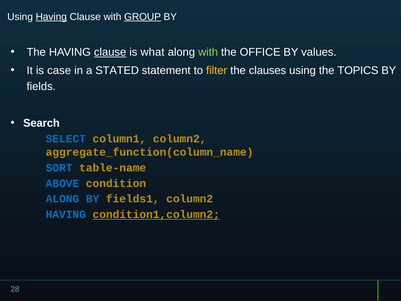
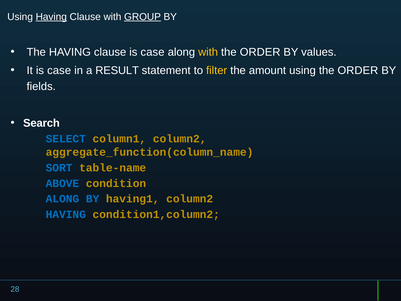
clause at (110, 52) underline: present -> none
what at (153, 52): what -> case
with at (208, 52) colour: light green -> yellow
OFFICE at (260, 52): OFFICE -> ORDER
STATED: STATED -> RESULT
clauses: clauses -> amount
using the TOPICS: TOPICS -> ORDER
fields1: fields1 -> having1
condition1,column2 underline: present -> none
